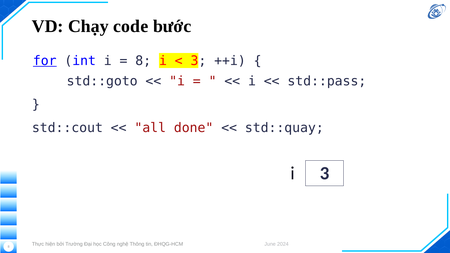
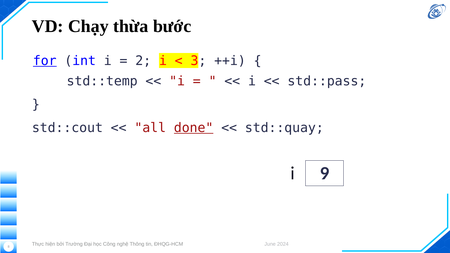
code: code -> thừa
8 at (143, 61): 8 -> 2
std::goto: std::goto -> std::temp
done underline: none -> present
i 3: 3 -> 9
